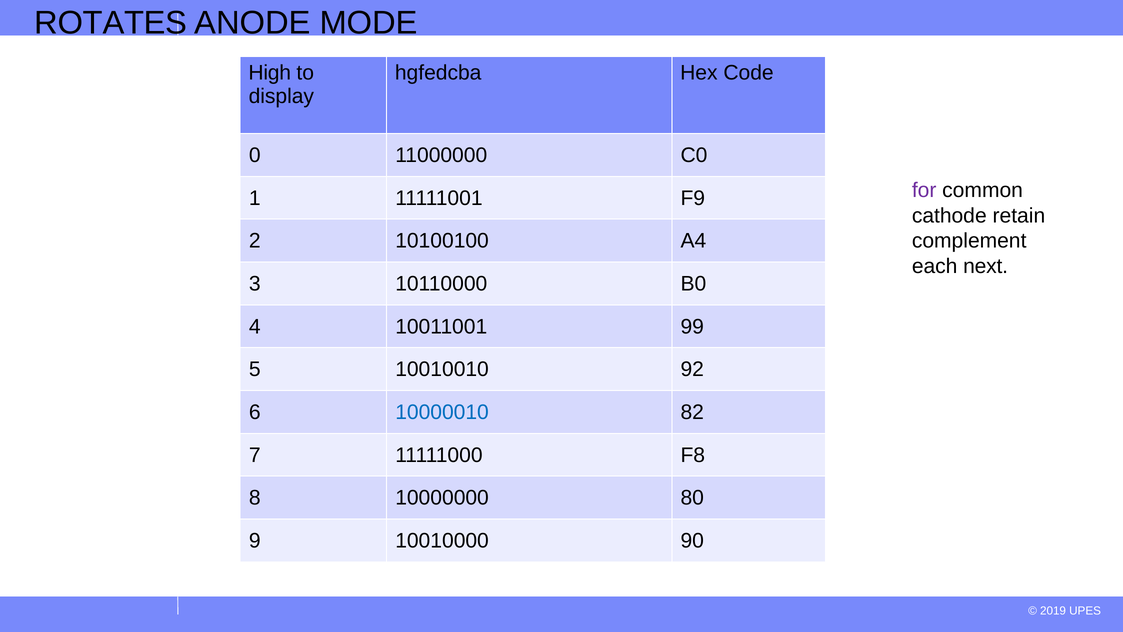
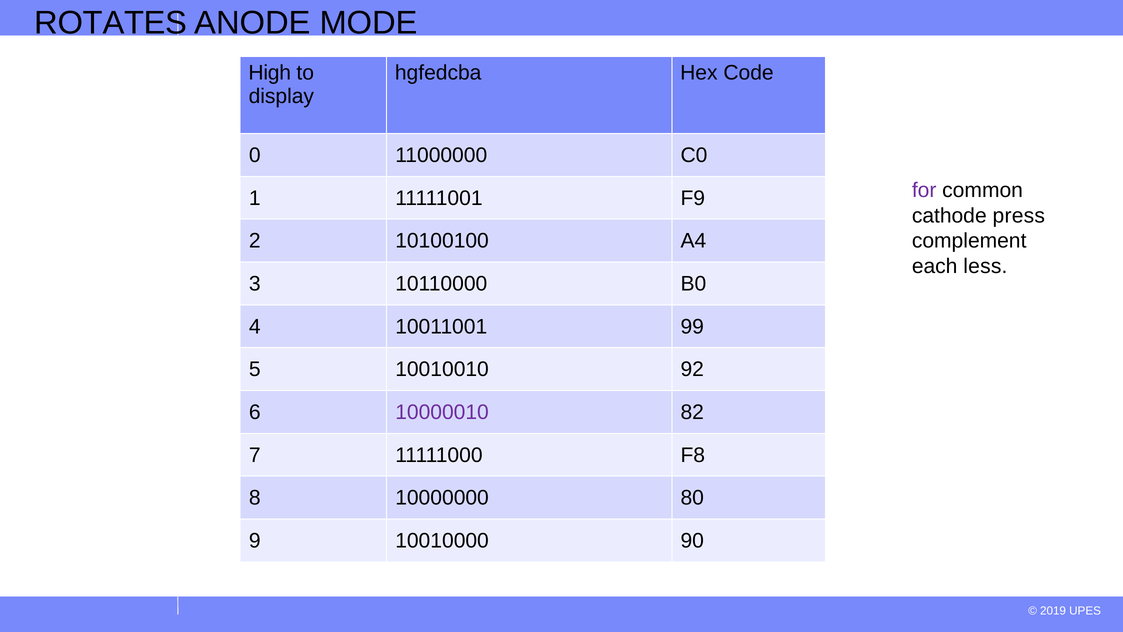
retain: retain -> press
next: next -> less
10000010 colour: blue -> purple
